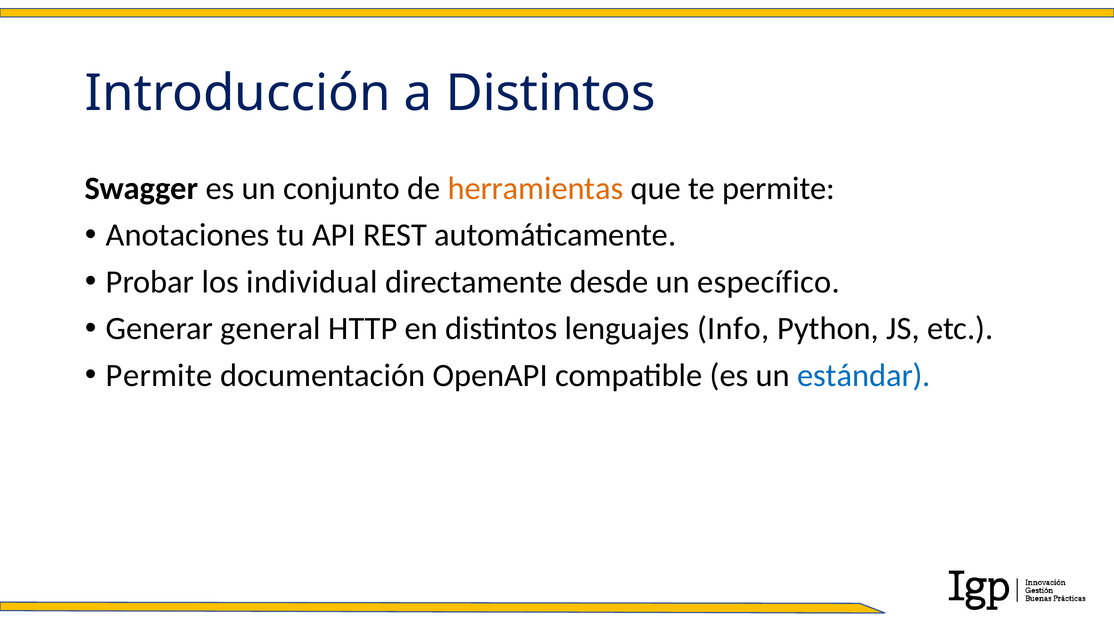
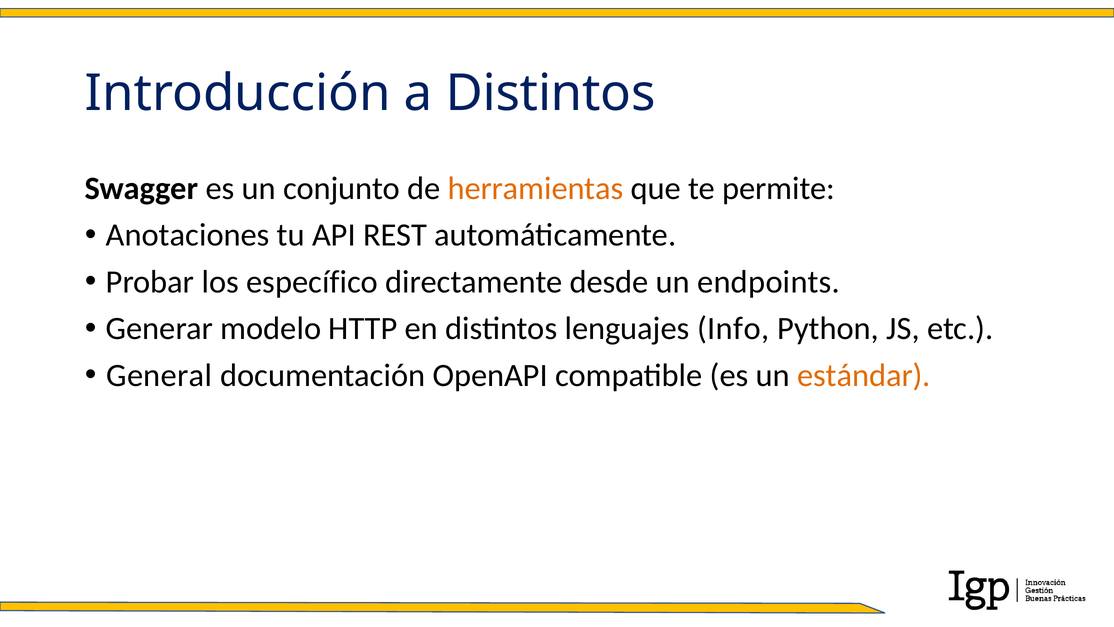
individual: individual -> específico
específico: específico -> endpoints
general: general -> modelo
Permite at (159, 375): Permite -> General
estándar colour: blue -> orange
